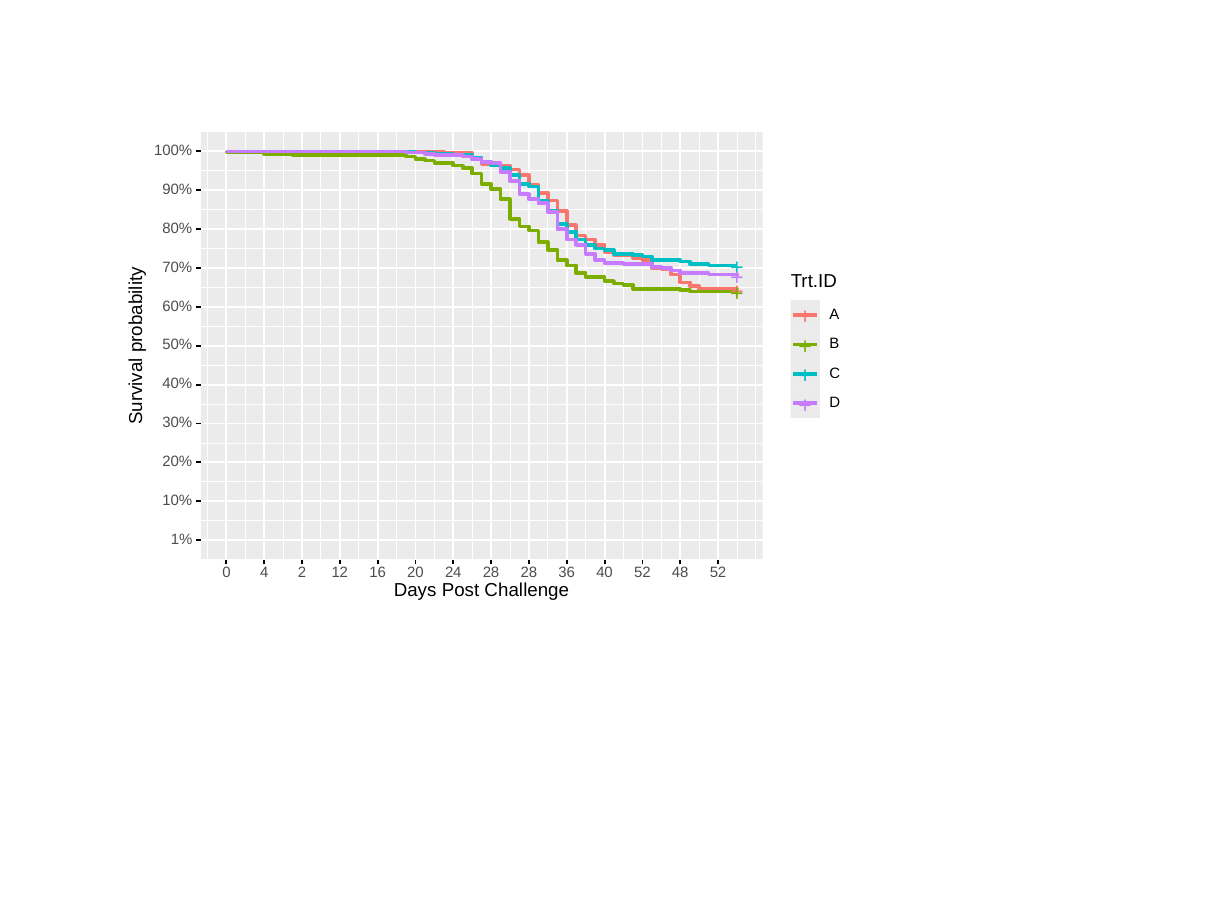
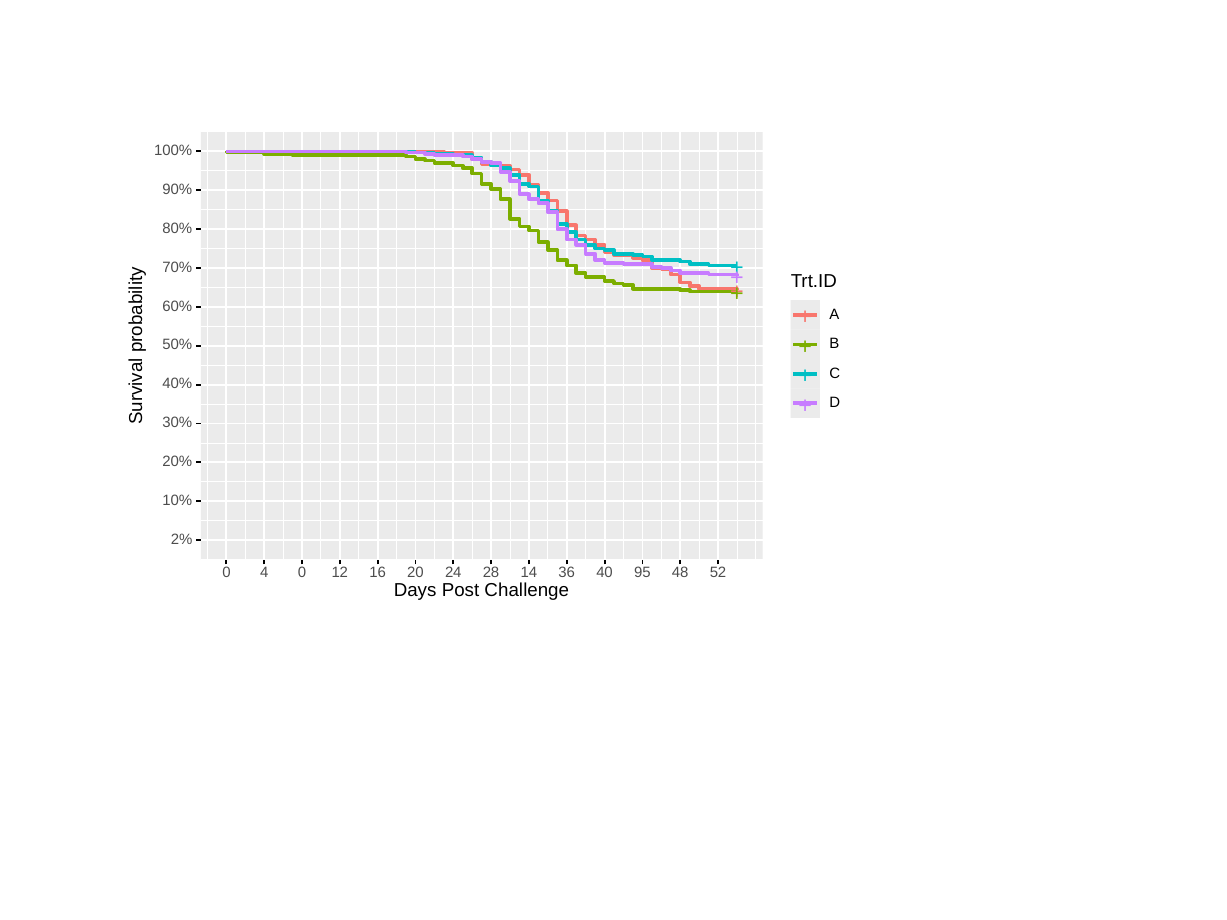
1%: 1% -> 2%
4 2: 2 -> 0
28 28: 28 -> 14
40 52: 52 -> 95
